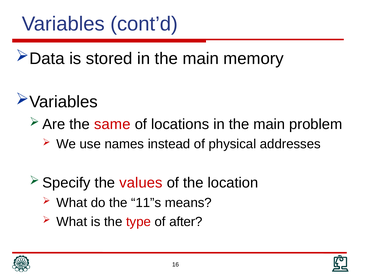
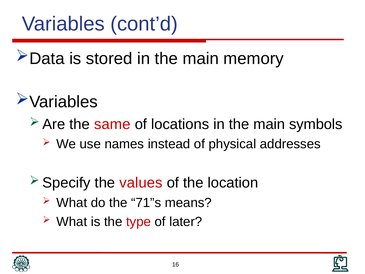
problem: problem -> symbols
11”s: 11”s -> 71”s
after: after -> later
